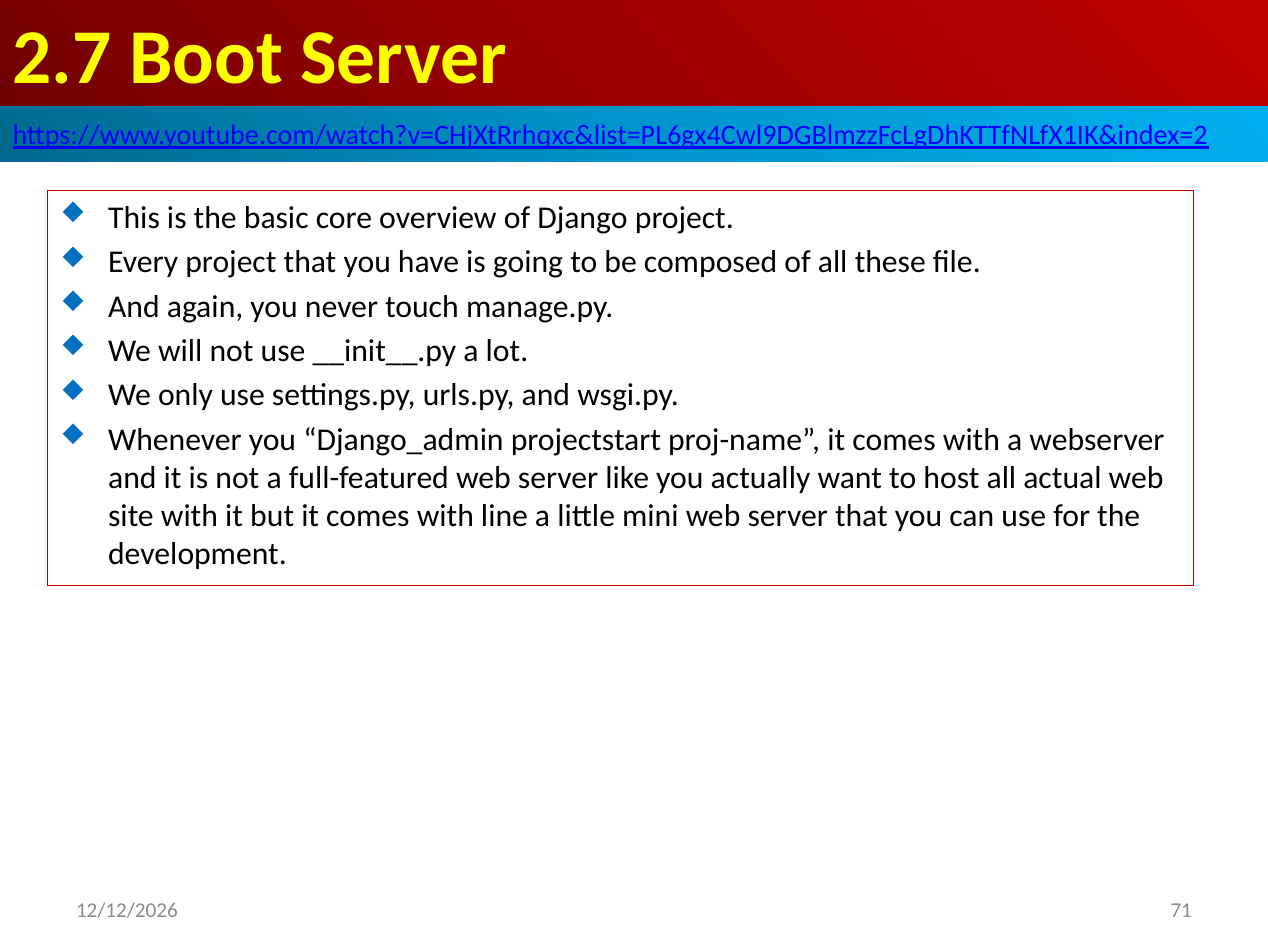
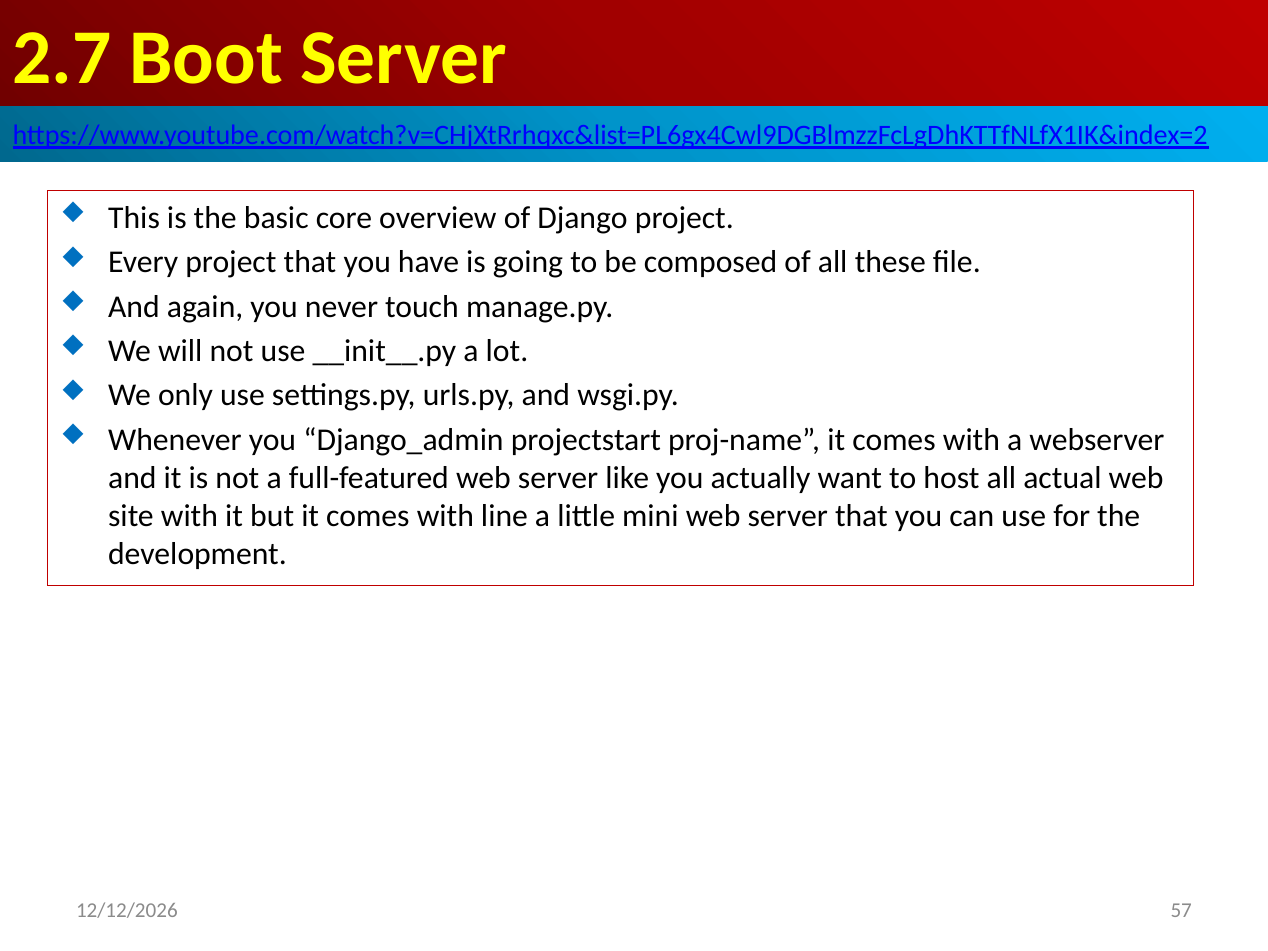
71: 71 -> 57
